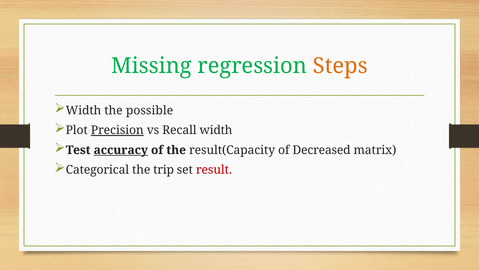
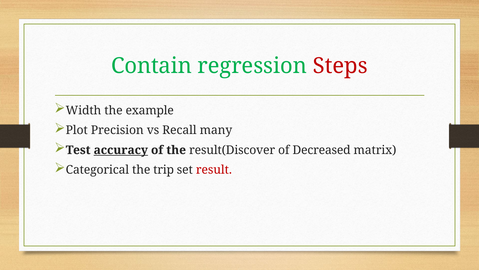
Missing: Missing -> Contain
Steps colour: orange -> red
possible: possible -> example
Precision underline: present -> none
Recall width: width -> many
result(Capacity: result(Capacity -> result(Discover
